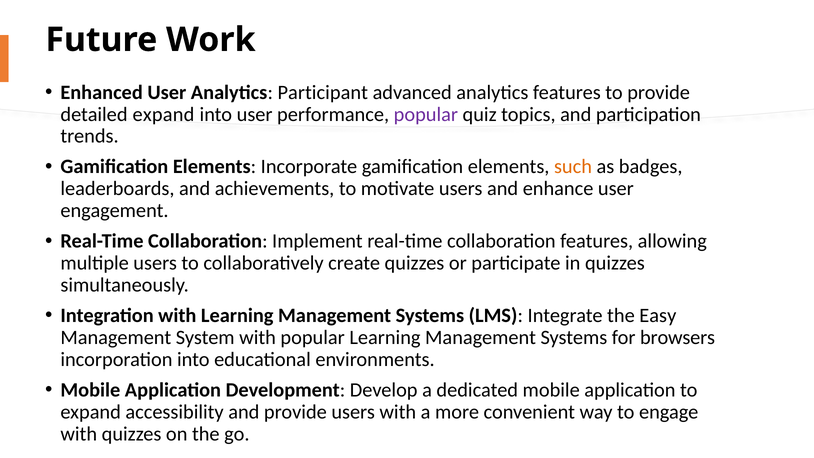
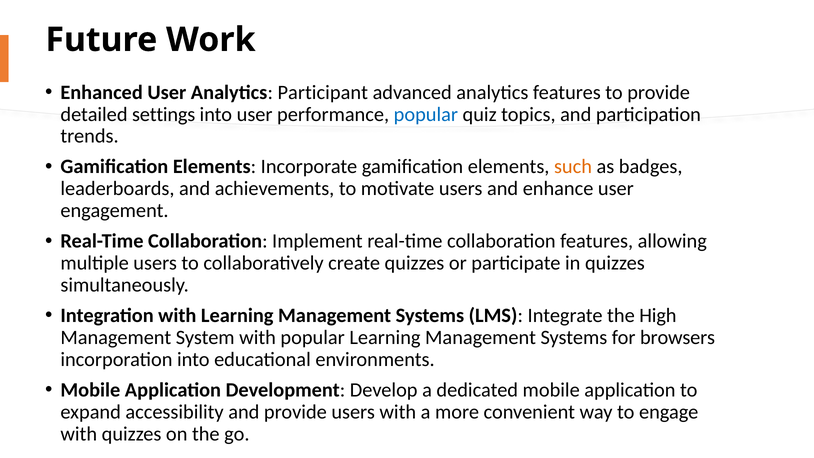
detailed expand: expand -> settings
popular at (426, 114) colour: purple -> blue
Easy: Easy -> High
